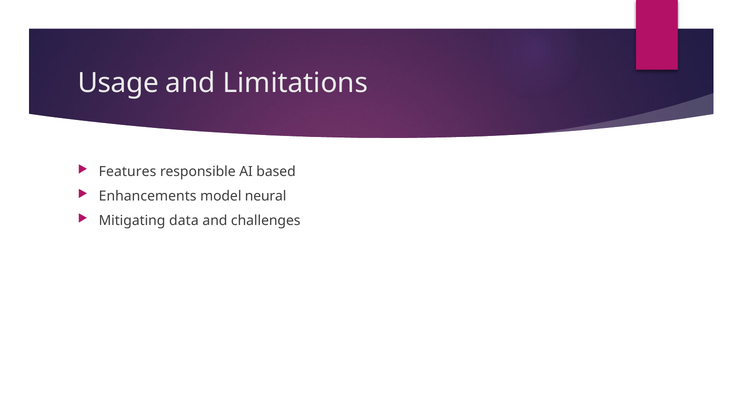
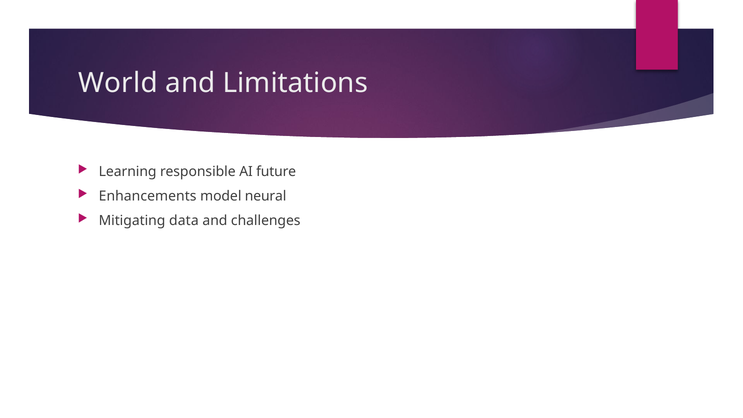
Usage: Usage -> World
Features: Features -> Learning
based: based -> future
